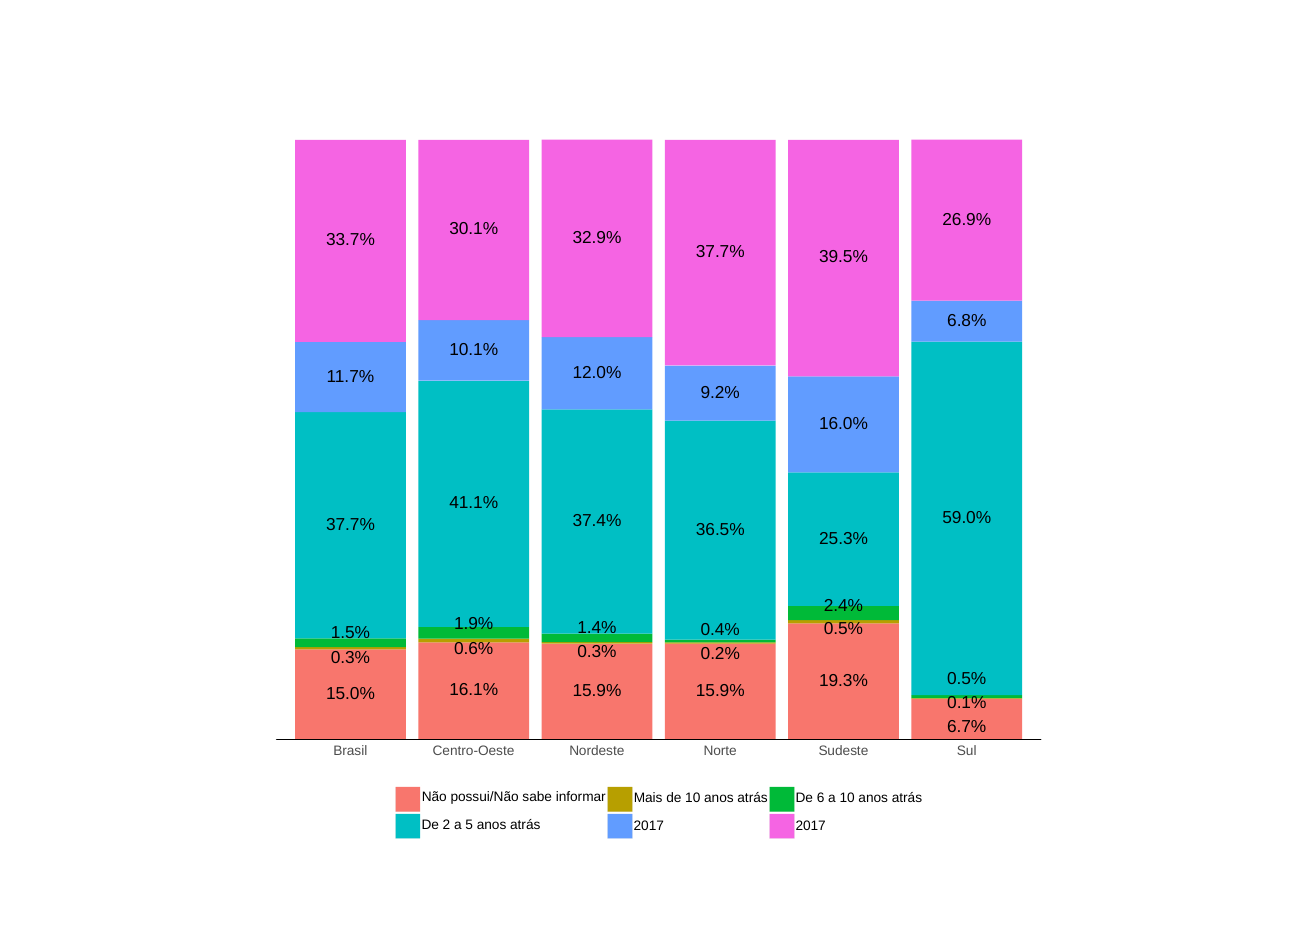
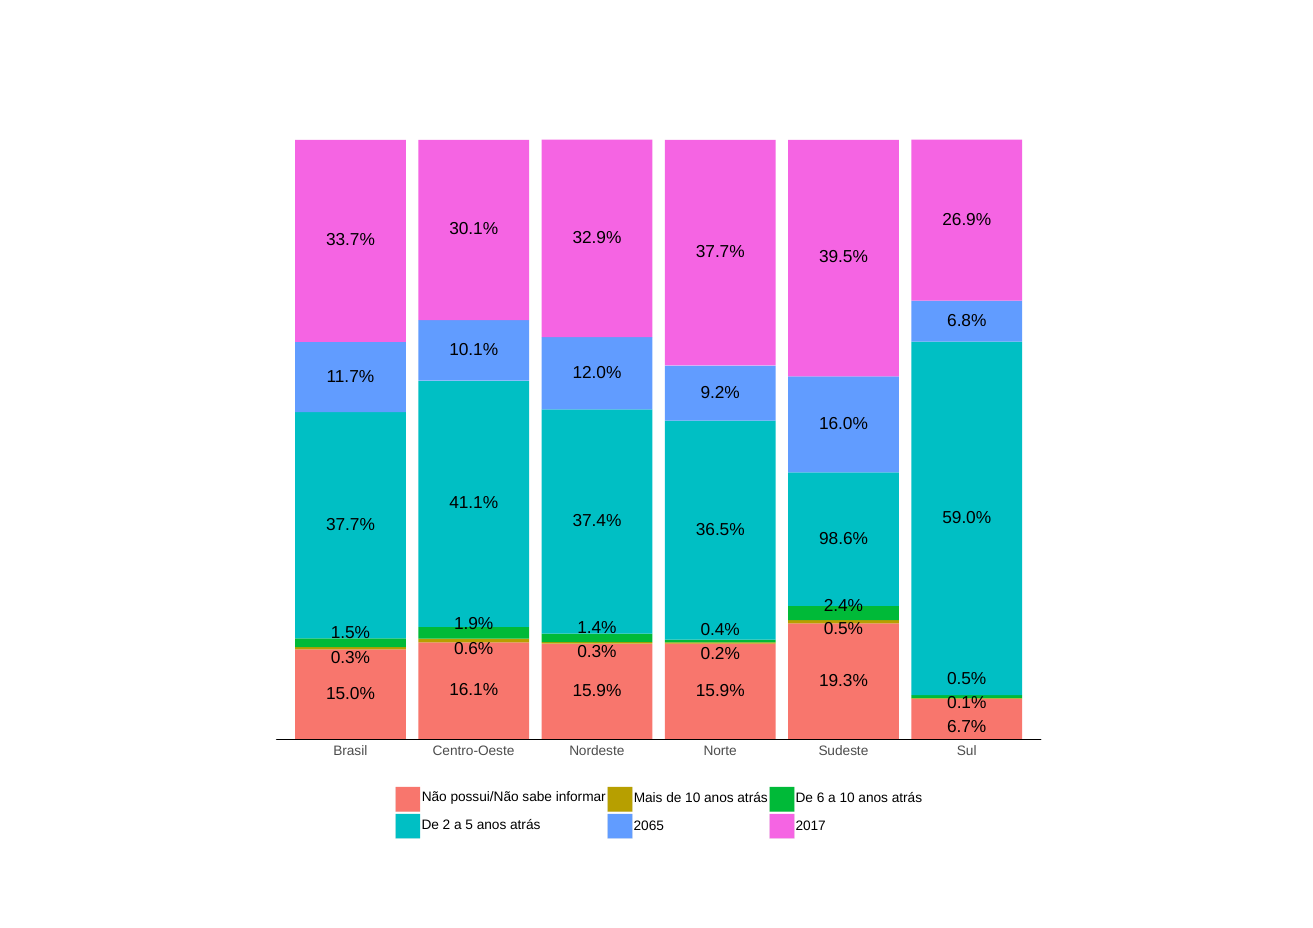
25.3%: 25.3% -> 98.6%
atrás 2017: 2017 -> 2065
